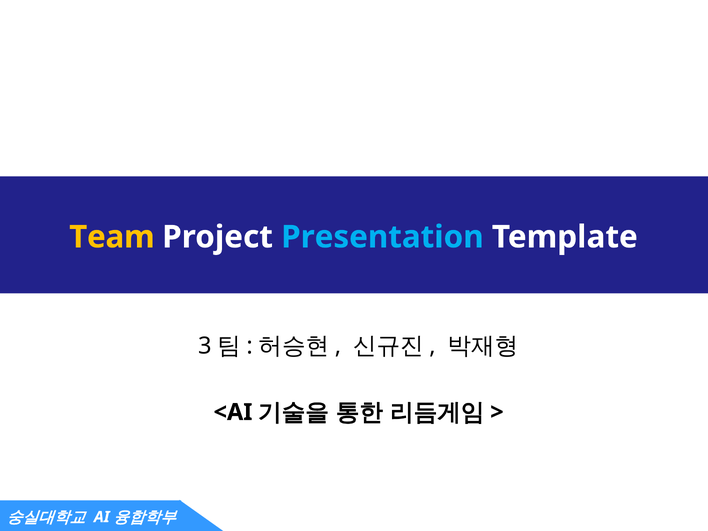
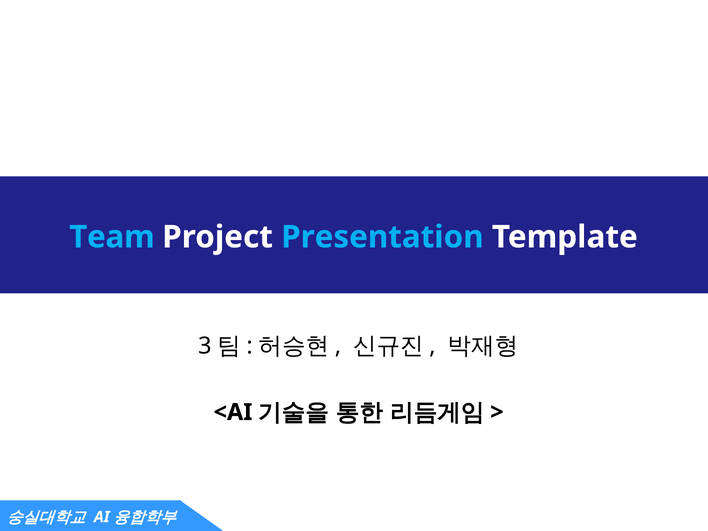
Team colour: yellow -> light blue
